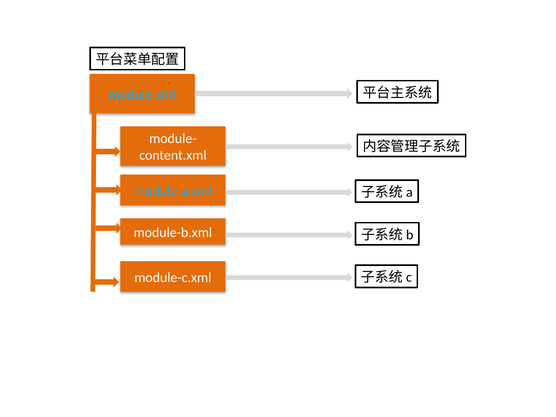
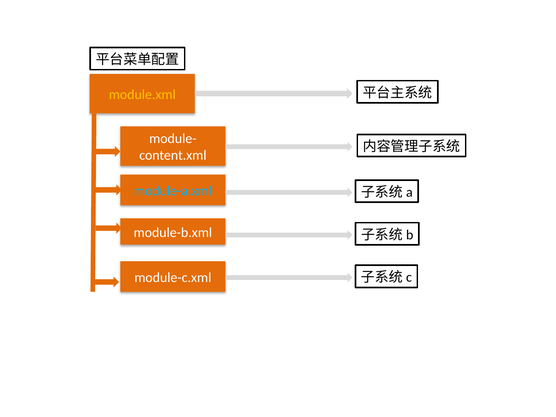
module.xml colour: light blue -> yellow
